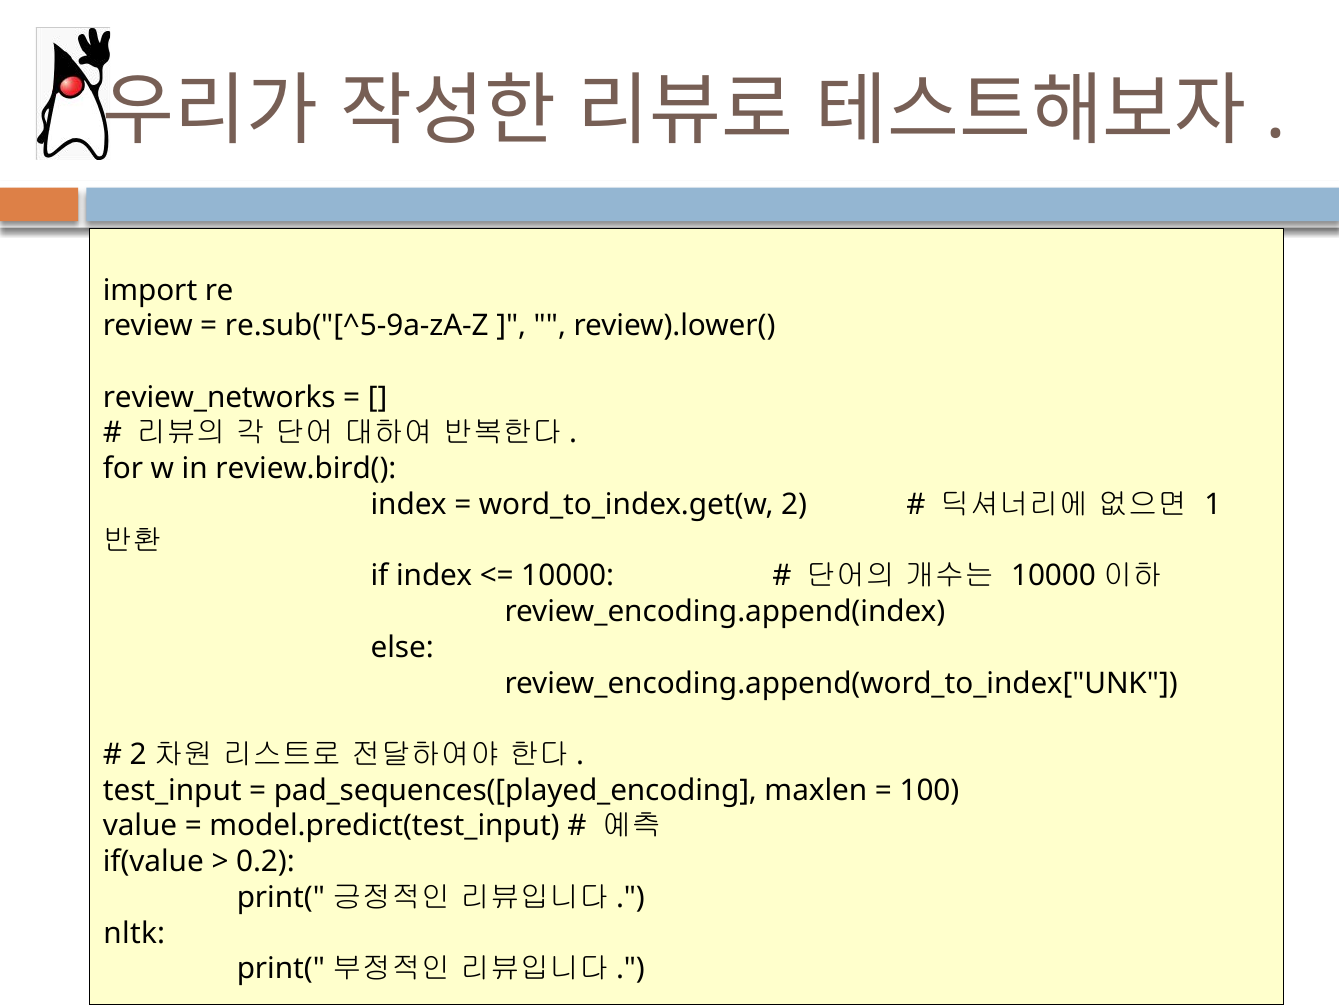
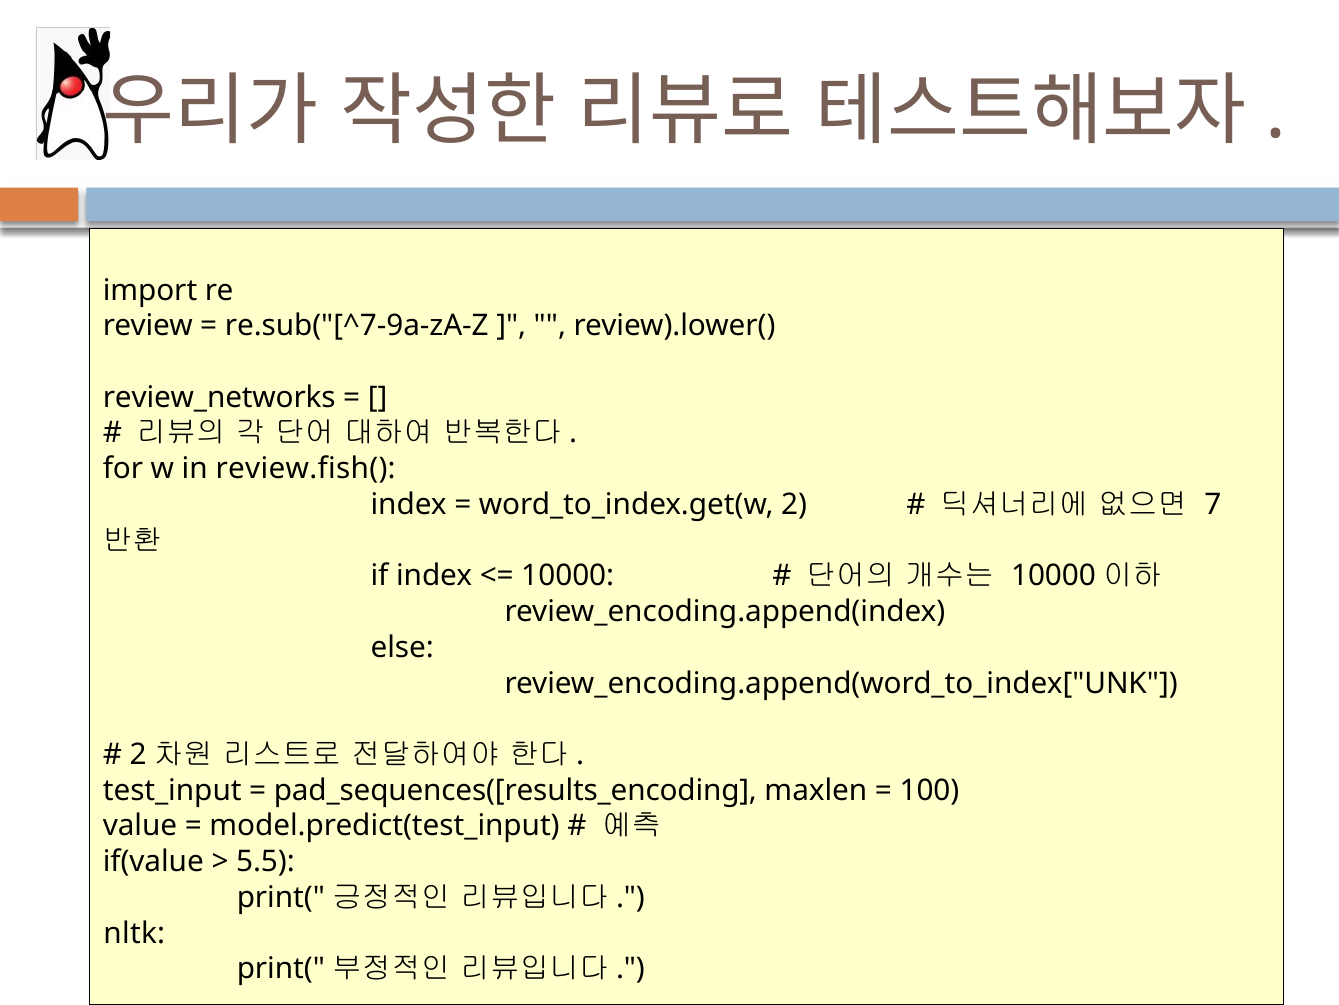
re.sub("[^5-9a-zA-Z: re.sub("[^5-9a-zA-Z -> re.sub("[^7-9a-zA-Z
review.bird(: review.bird( -> review.fish(
1: 1 -> 7
pad_sequences([played_encoding: pad_sequences([played_encoding -> pad_sequences([results_encoding
0.2: 0.2 -> 5.5
